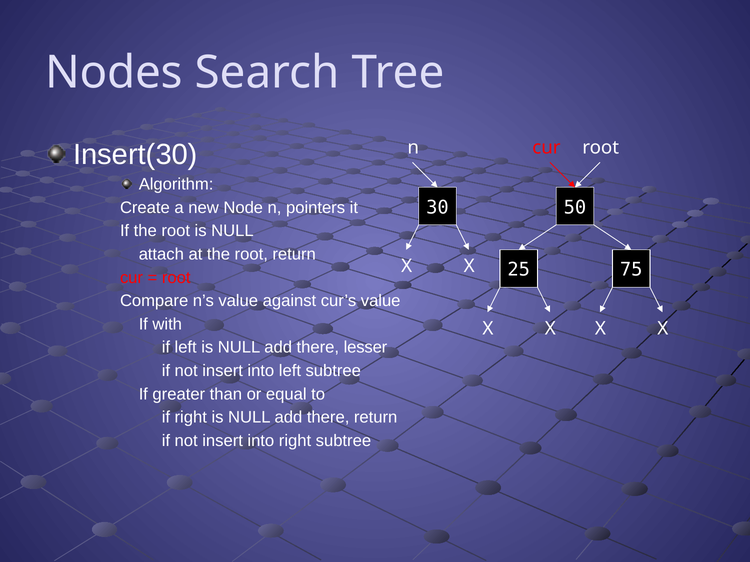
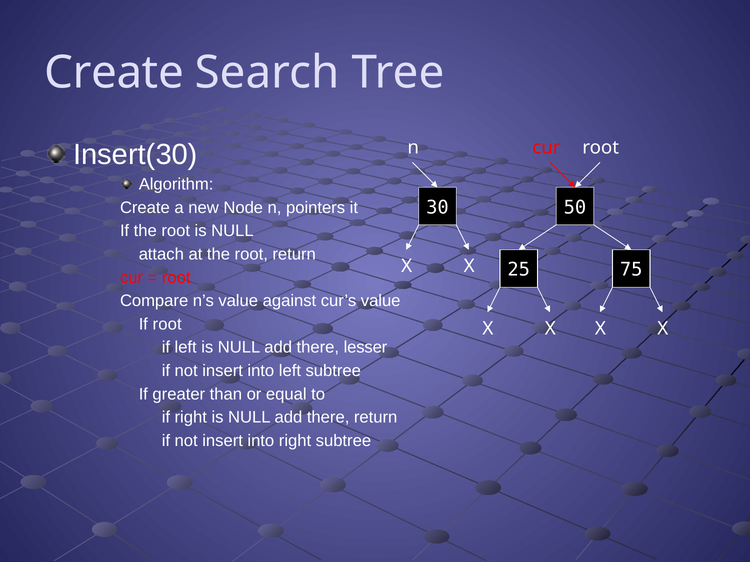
Nodes at (114, 73): Nodes -> Create
If with: with -> root
